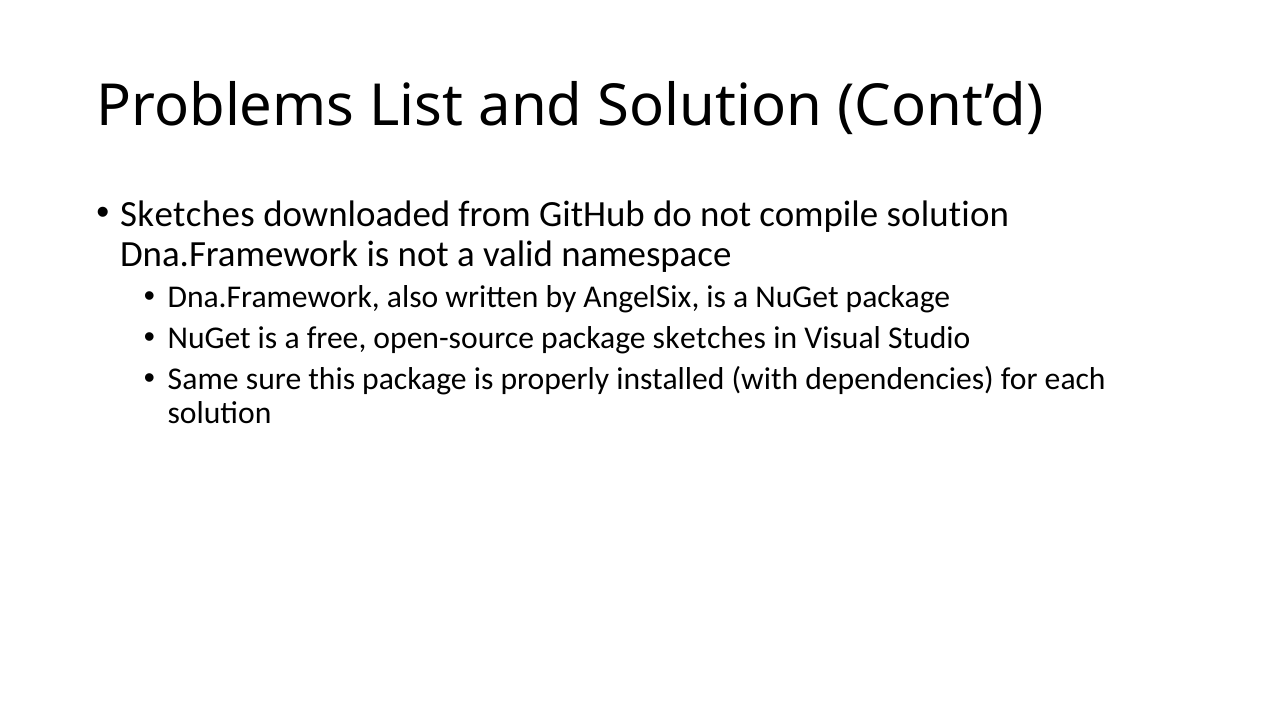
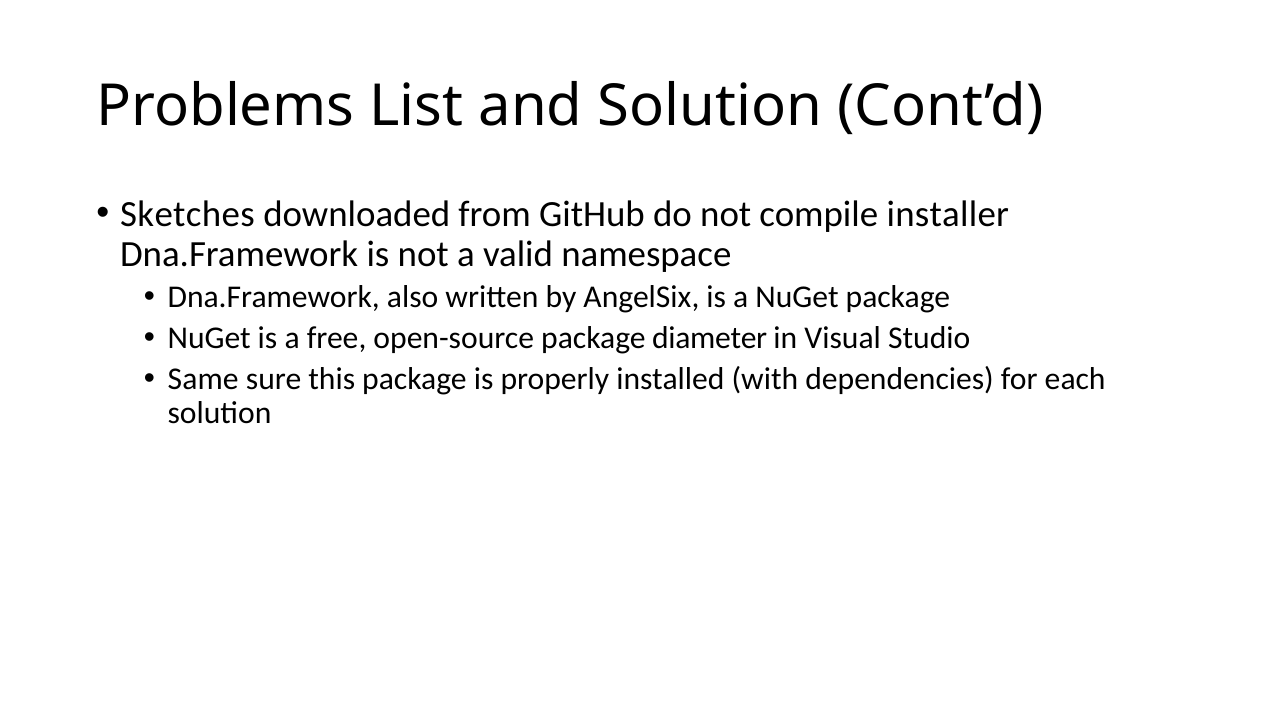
compile solution: solution -> installer
package sketches: sketches -> diameter
